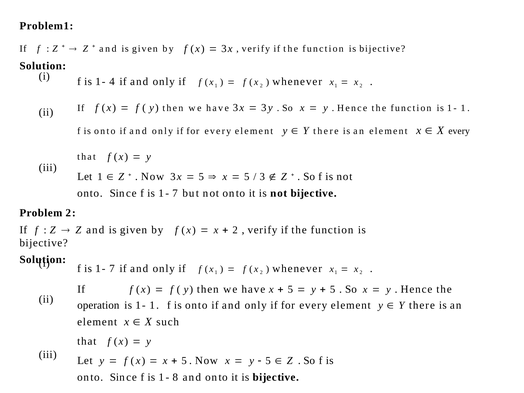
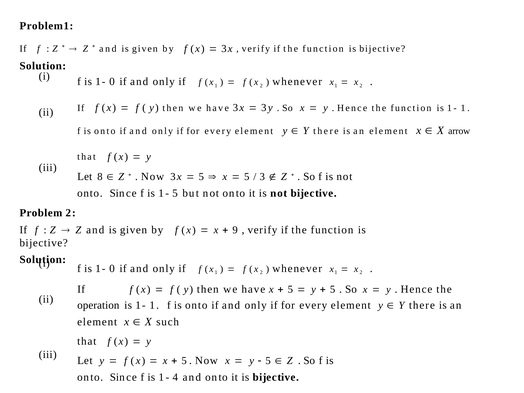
4 at (112, 82): 4 -> 0
X every: every -> arrow
Let 1: 1 -> 8
7 at (175, 193): 7 -> 5
2 at (235, 230): 2 -> 9
7 at (112, 269): 7 -> 0
8: 8 -> 4
